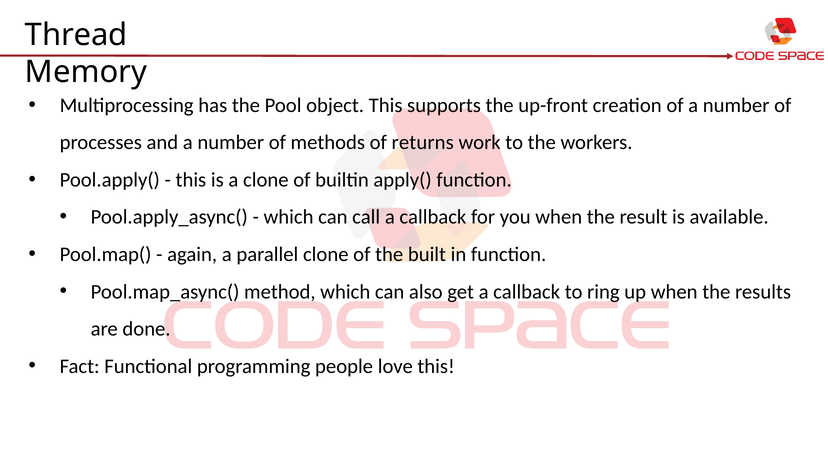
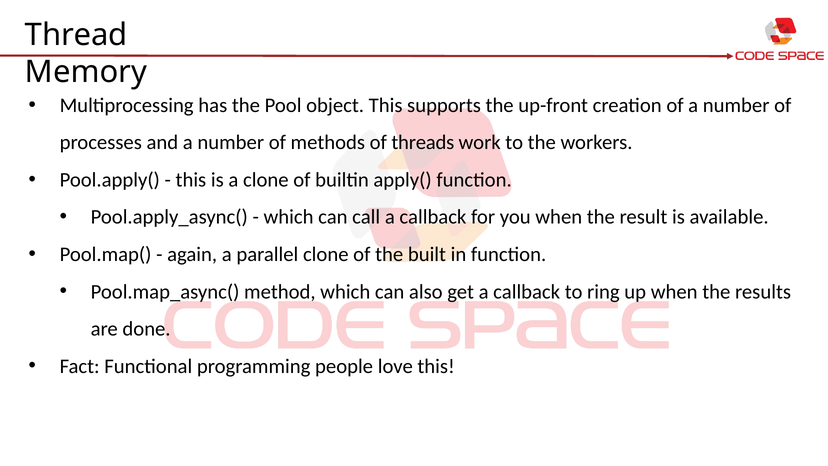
returns: returns -> threads
